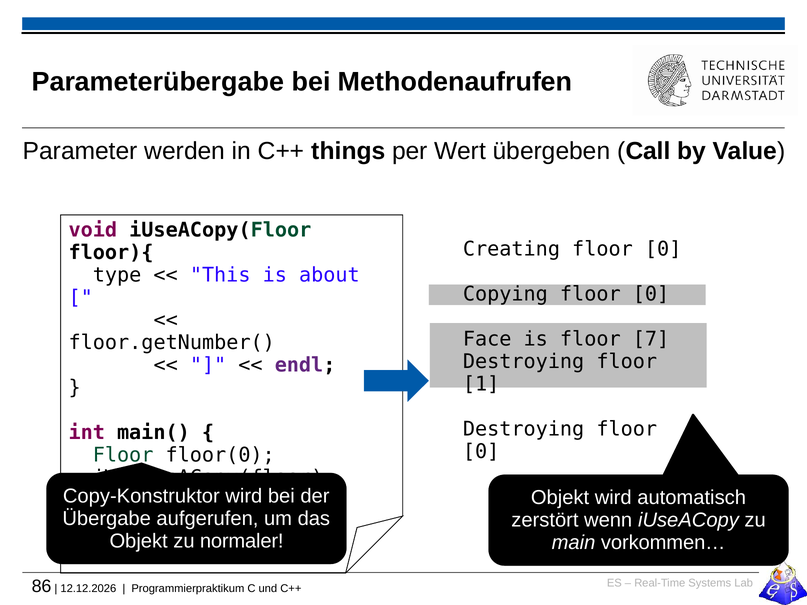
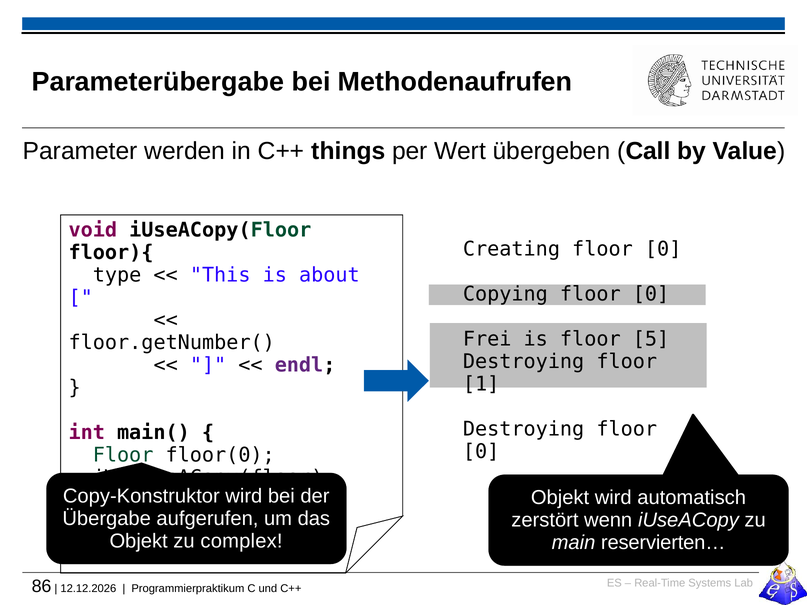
Face: Face -> Frei
7: 7 -> 5
normaler: normaler -> complex
vorkommen…: vorkommen… -> reservierten…
